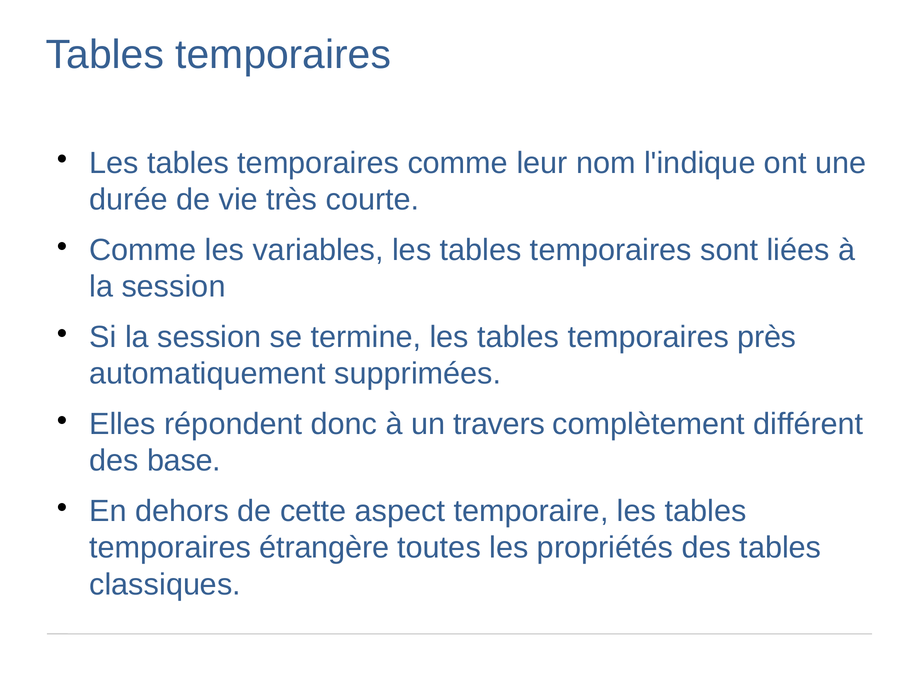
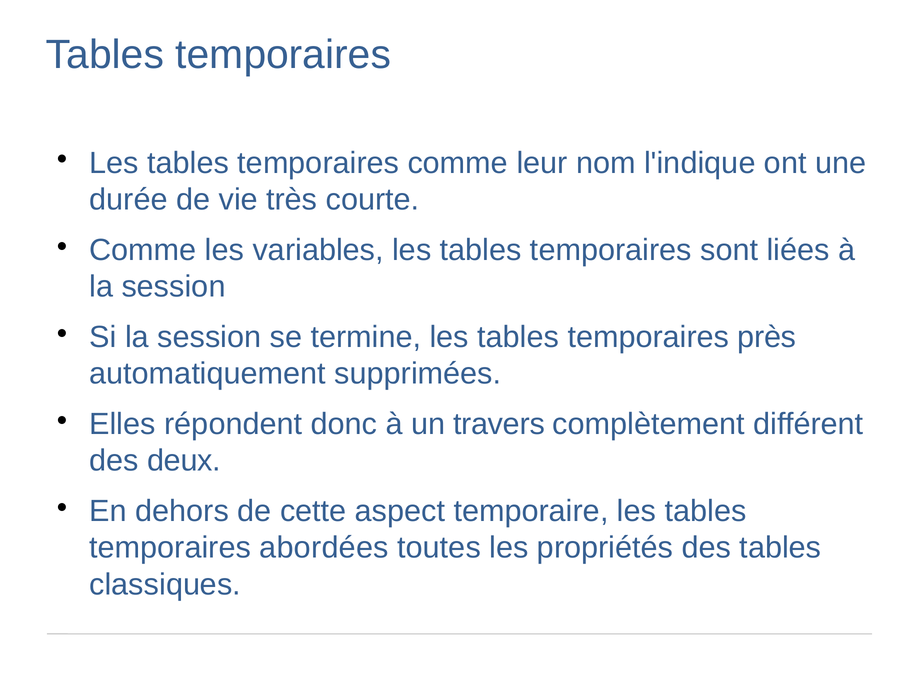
base: base -> deux
étrangère: étrangère -> abordées
